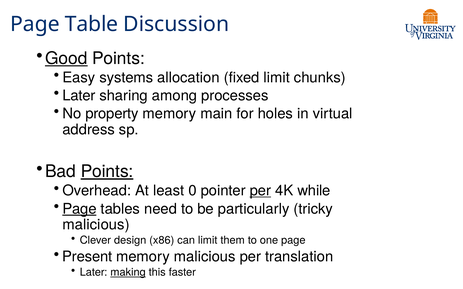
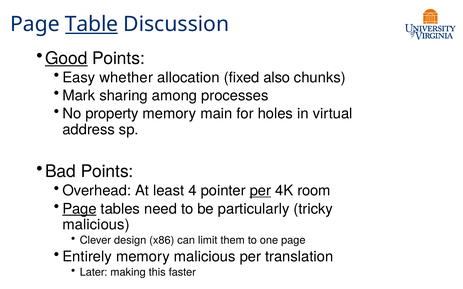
Table underline: none -> present
systems: systems -> whether
fixed limit: limit -> also
Later at (79, 96): Later -> Mark
Points at (107, 172) underline: present -> none
0: 0 -> 4
while: while -> room
Present: Present -> Entirely
making underline: present -> none
